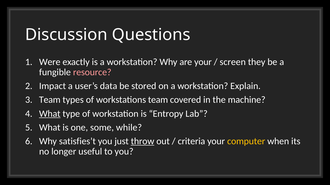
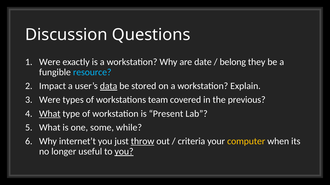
are your: your -> date
screen: screen -> belong
resource colour: pink -> light blue
data underline: none -> present
Team at (50, 100): Team -> Were
machine: machine -> previous
Entropy: Entropy -> Present
satisfies’t: satisfies’t -> internet’t
you at (124, 152) underline: none -> present
